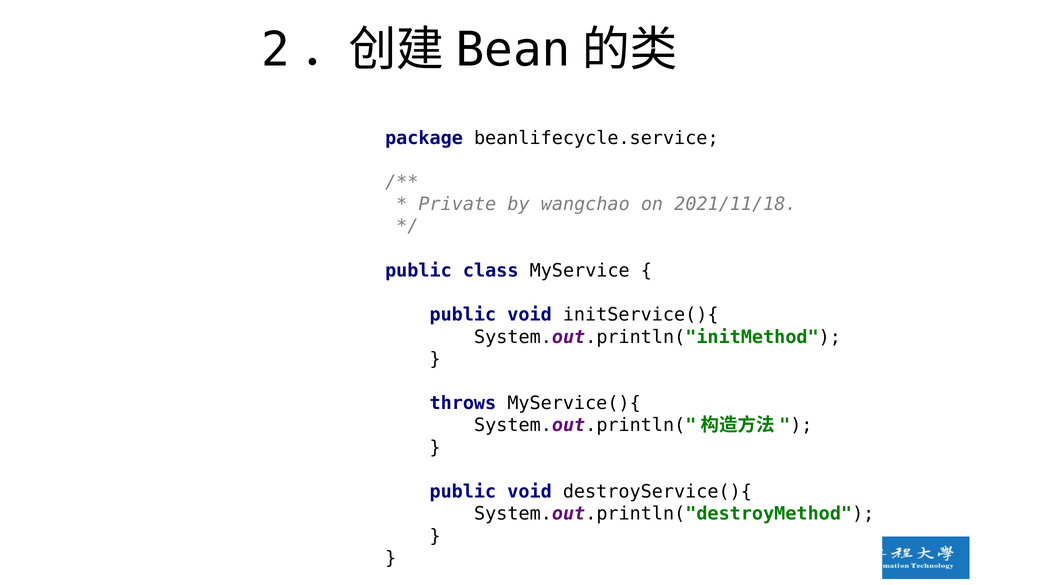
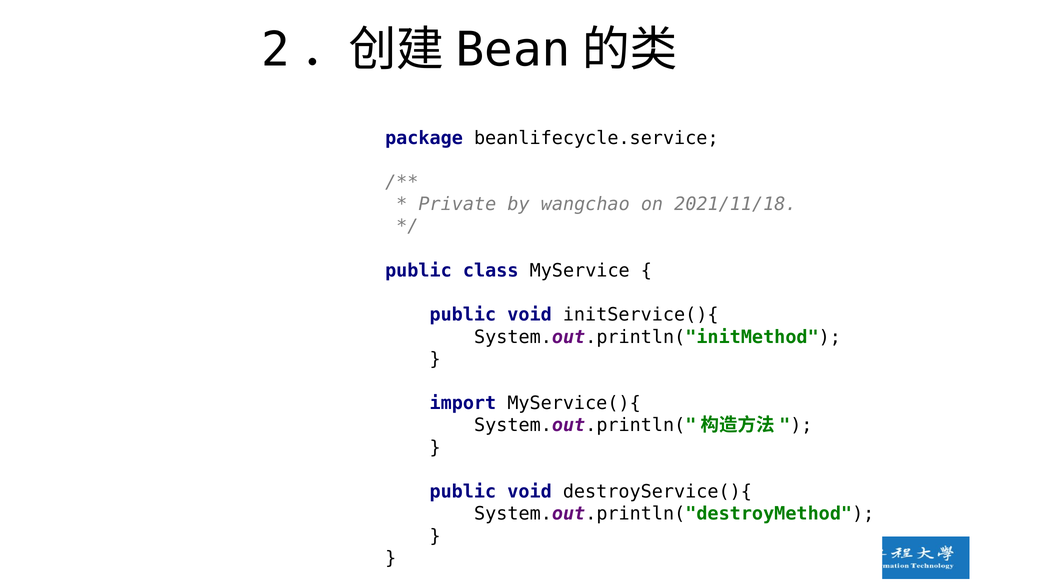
throws: throws -> import
